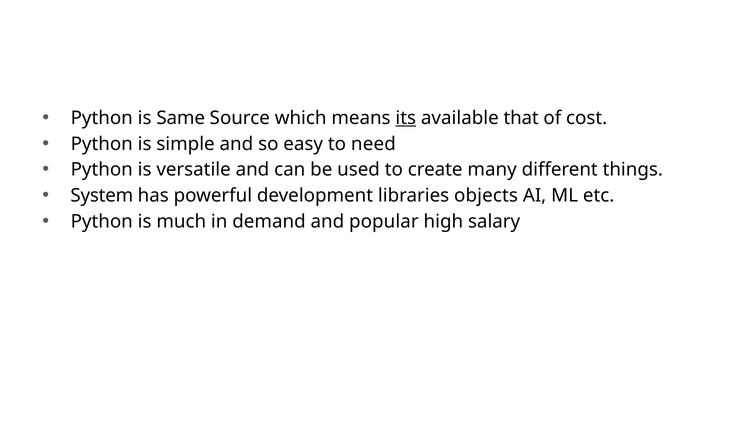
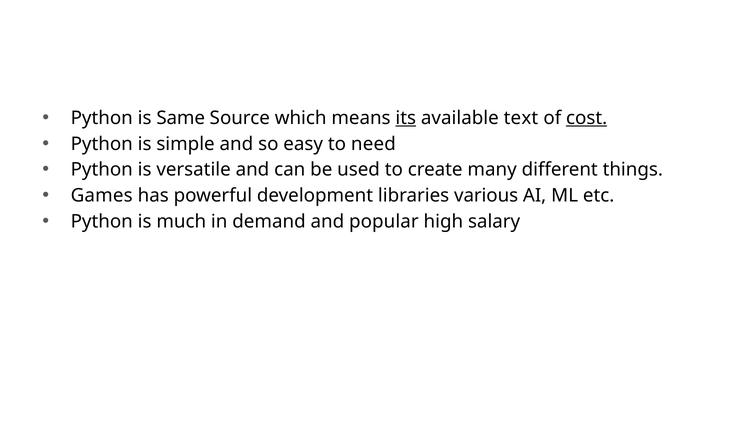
that: that -> text
cost underline: none -> present
System: System -> Games
objects: objects -> various
